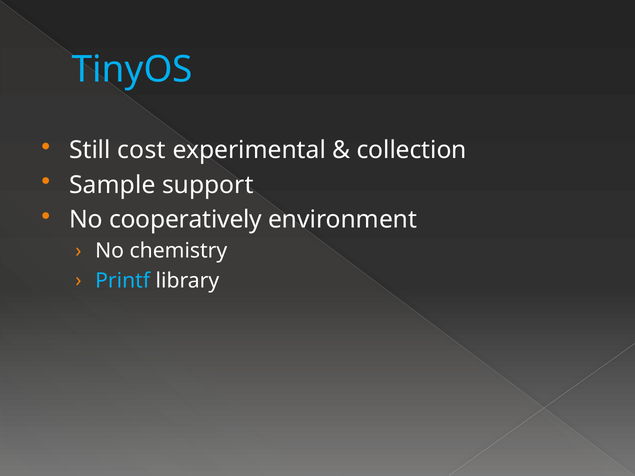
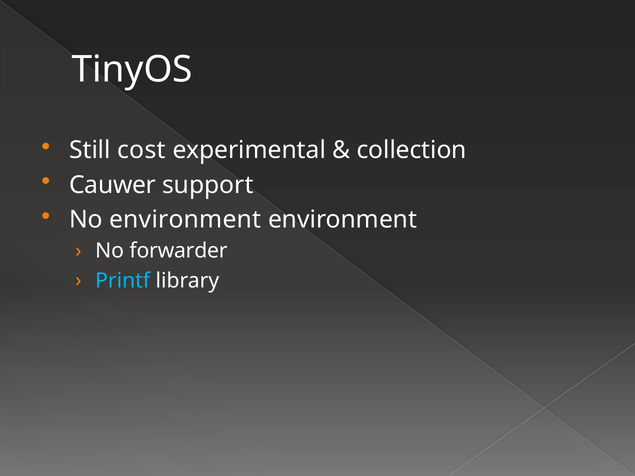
TinyOS colour: light blue -> white
Sample: Sample -> Cauwer
No cooperatively: cooperatively -> environment
chemistry: chemistry -> forwarder
